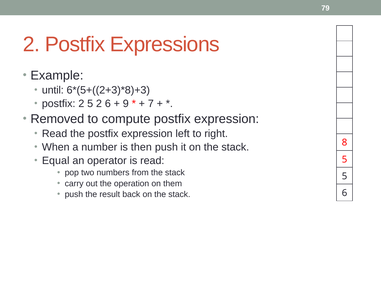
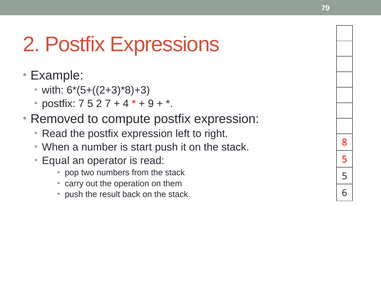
until: until -> with
postfix 2: 2 -> 7
2 6: 6 -> 7
9: 9 -> 4
7: 7 -> 9
then: then -> start
